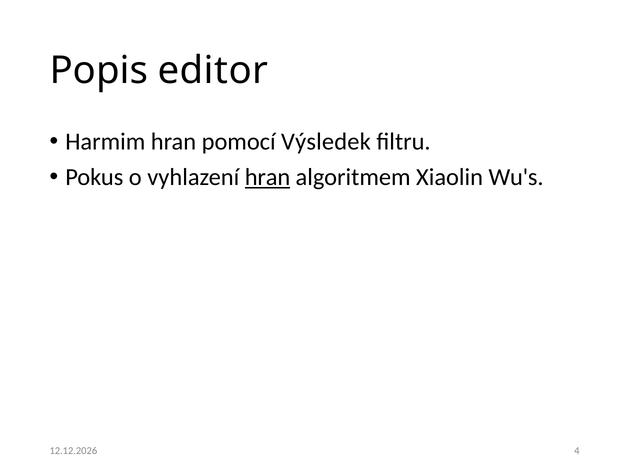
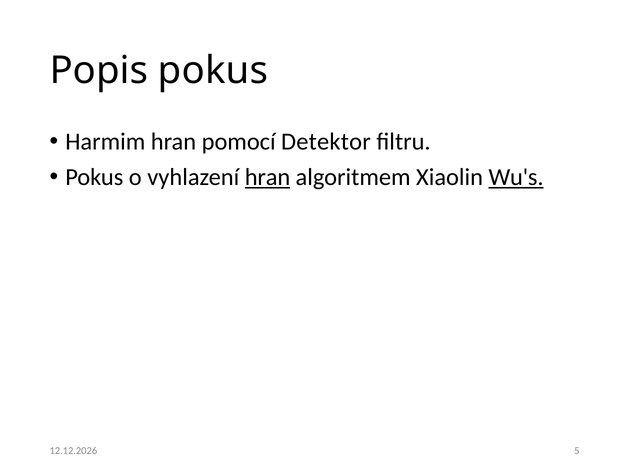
Popis editor: editor -> pokus
Výsledek: Výsledek -> Detektor
Wu's underline: none -> present
4: 4 -> 5
